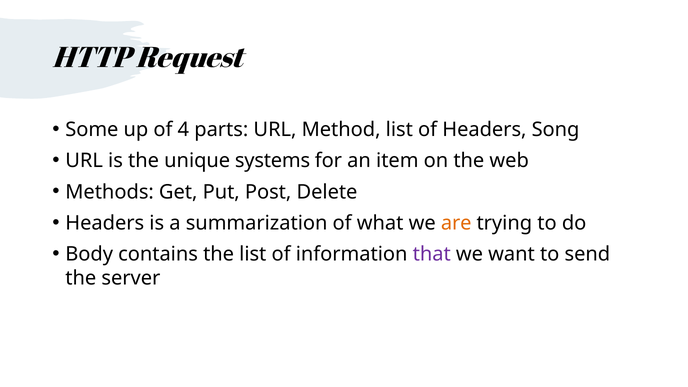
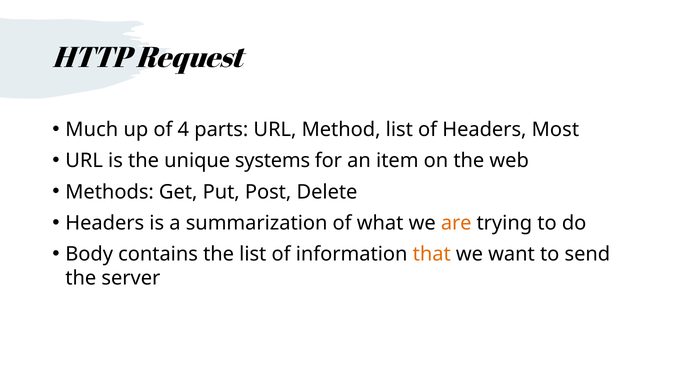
Some: Some -> Much
Song: Song -> Most
that colour: purple -> orange
